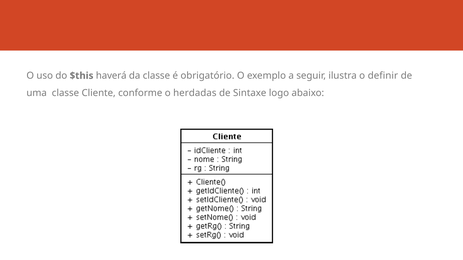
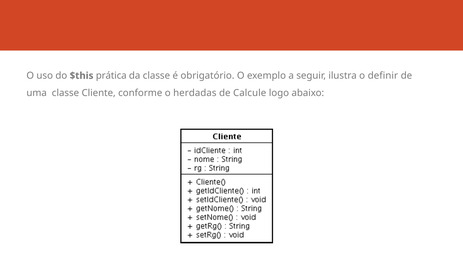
haverá: haverá -> prática
Sintaxe: Sintaxe -> Calcule
